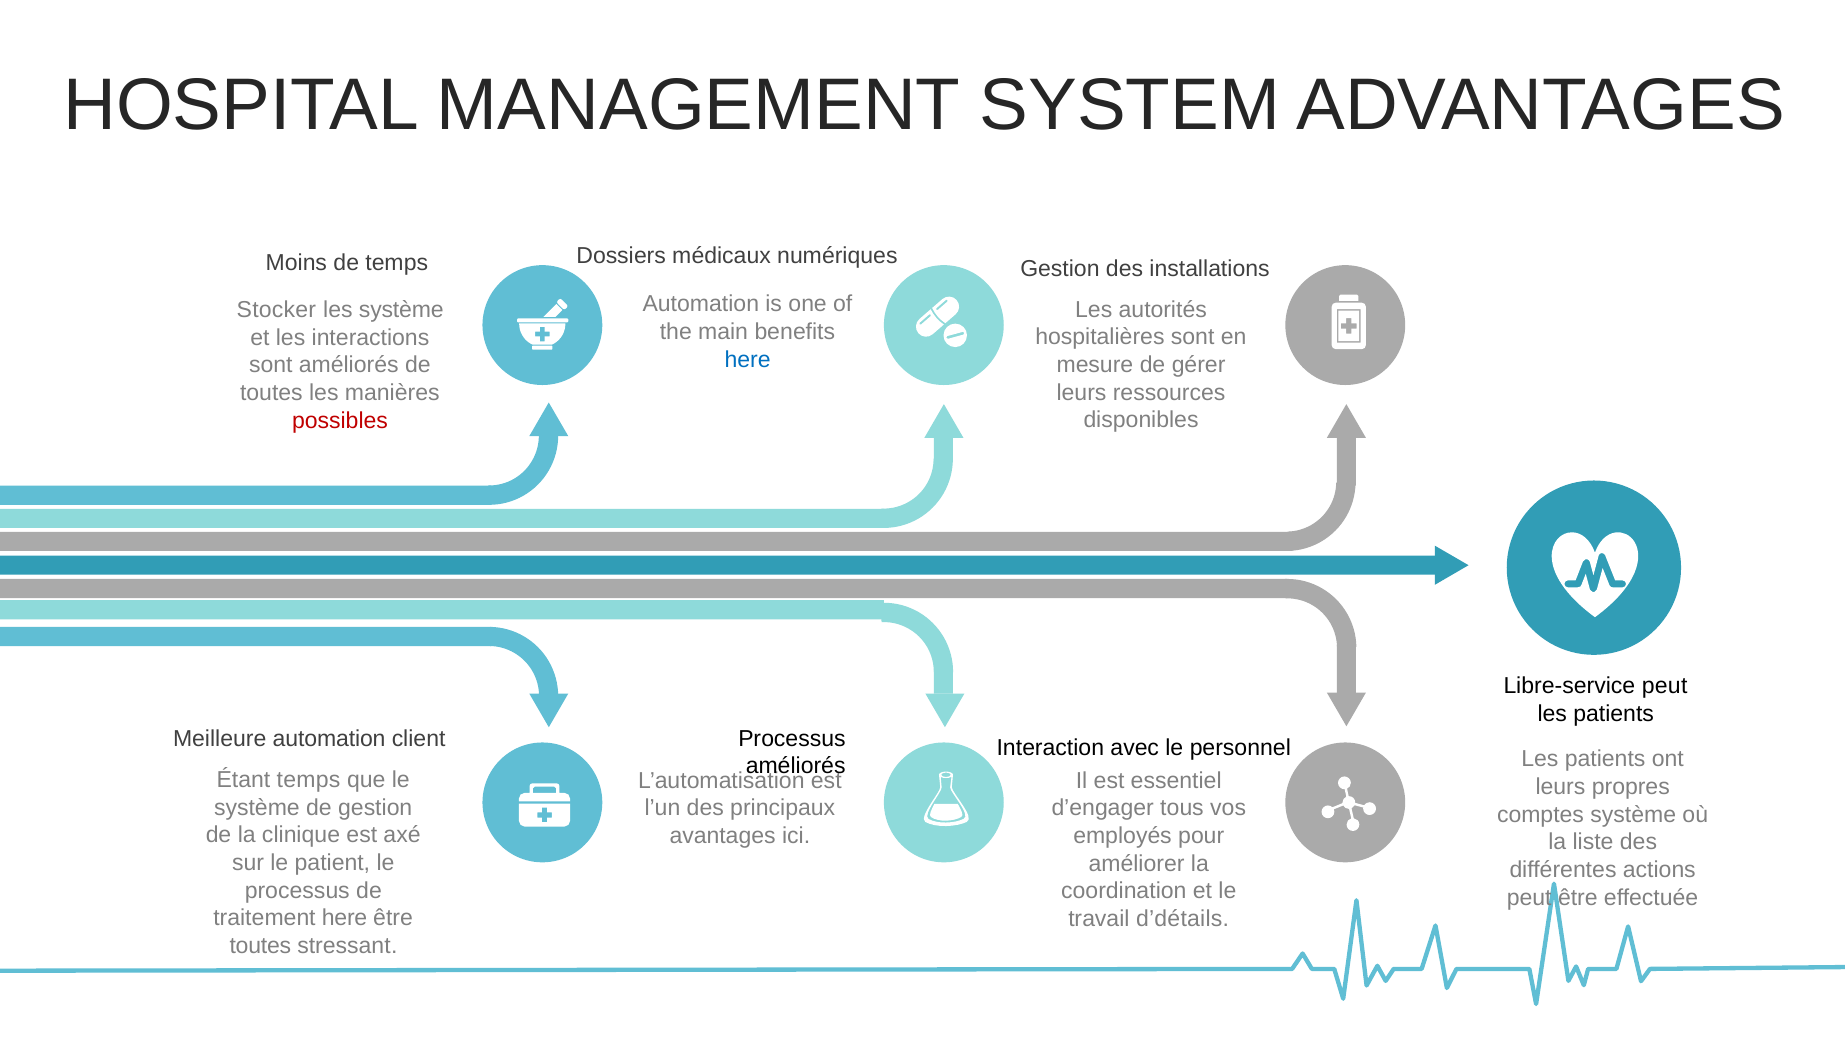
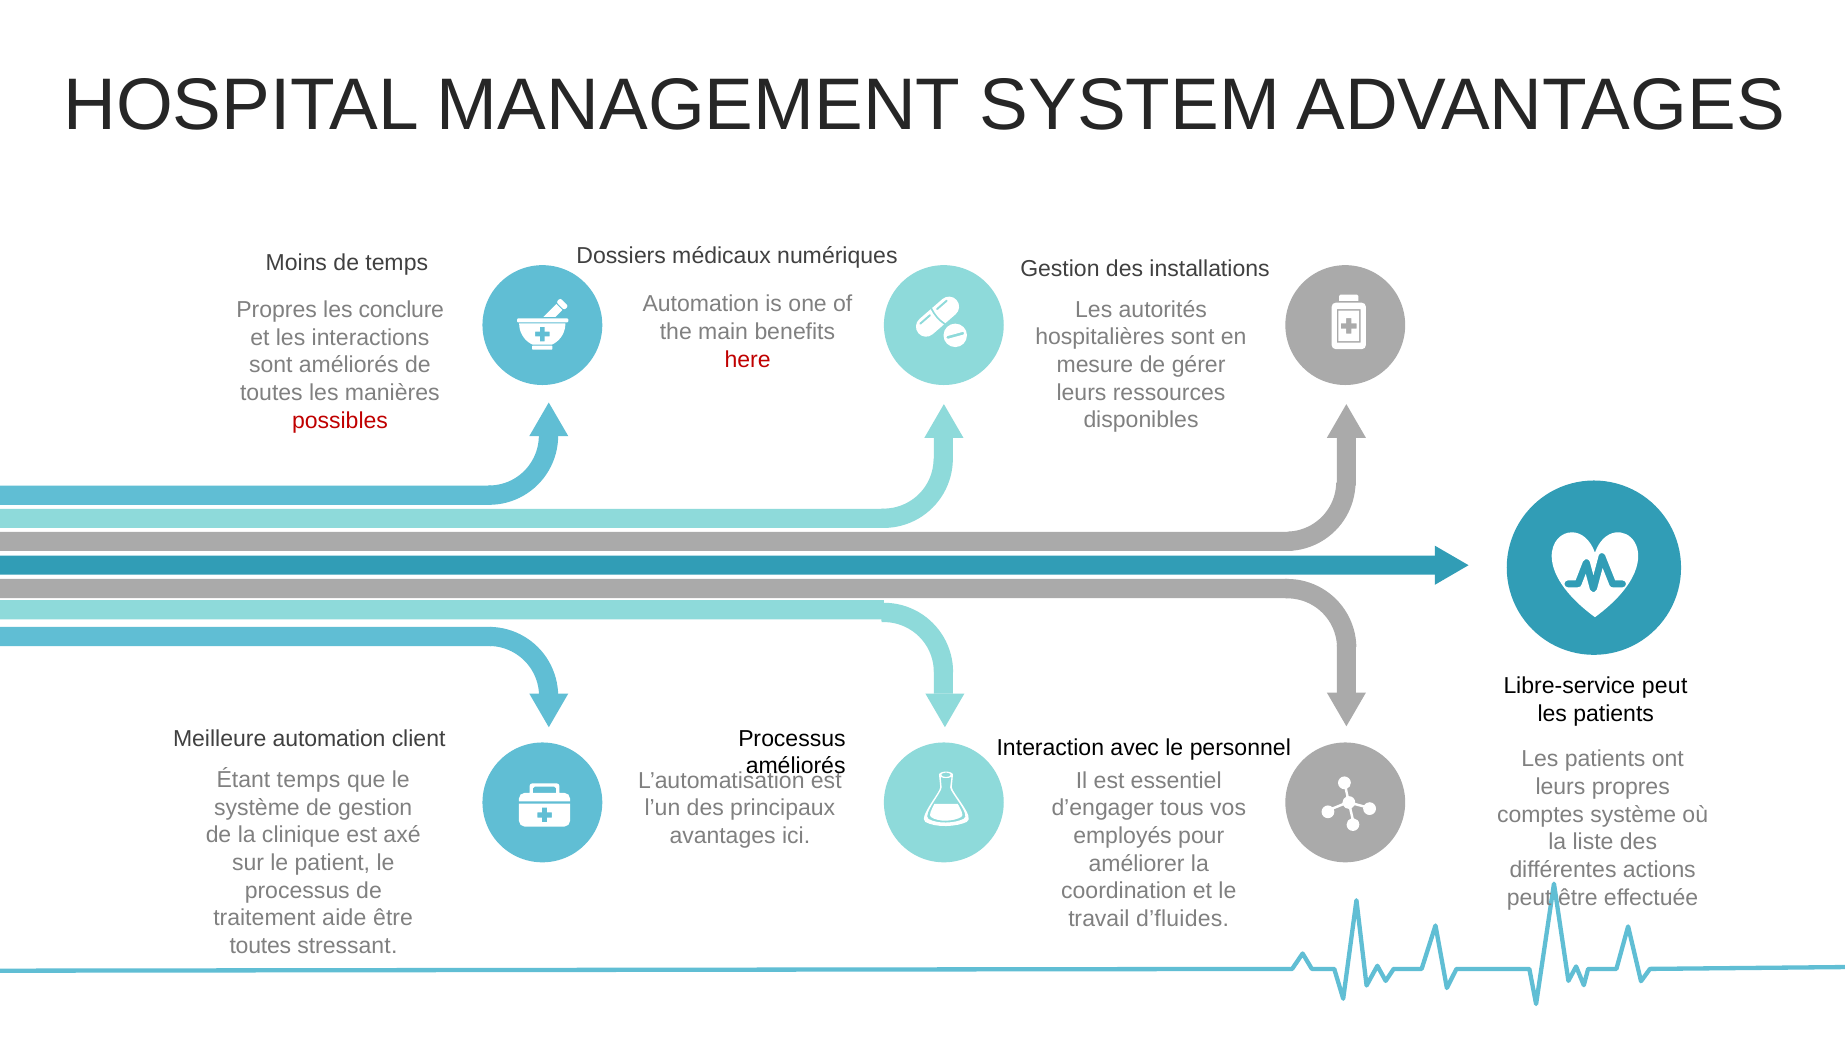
Stocker at (276, 310): Stocker -> Propres
les système: système -> conclure
here at (748, 359) colour: blue -> red
traitement here: here -> aide
d’détails: d’détails -> d’fluides
